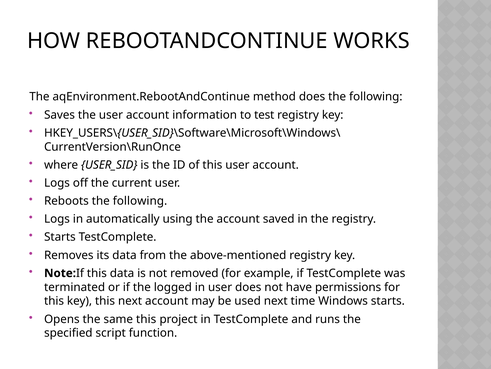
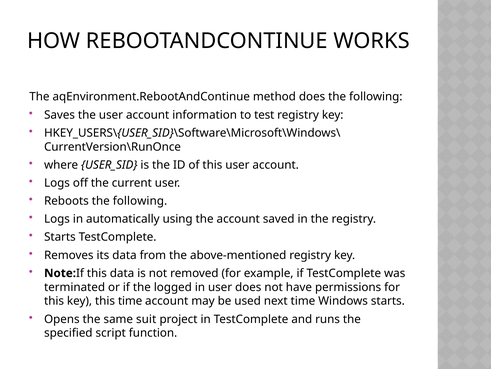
this next: next -> time
same this: this -> suit
